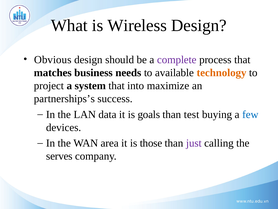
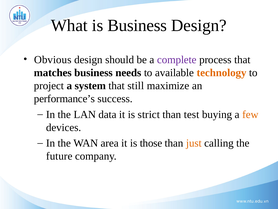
is Wireless: Wireless -> Business
into: into -> still
partnerships’s: partnerships’s -> performance’s
goals: goals -> strict
few colour: blue -> orange
just colour: purple -> orange
serves: serves -> future
